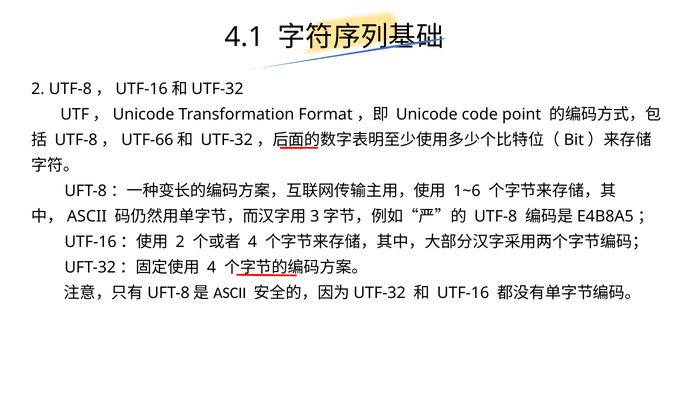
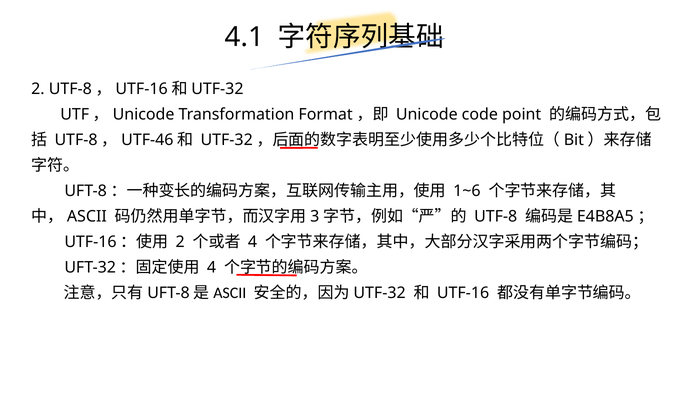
UTF-66: UTF-66 -> UTF-46
